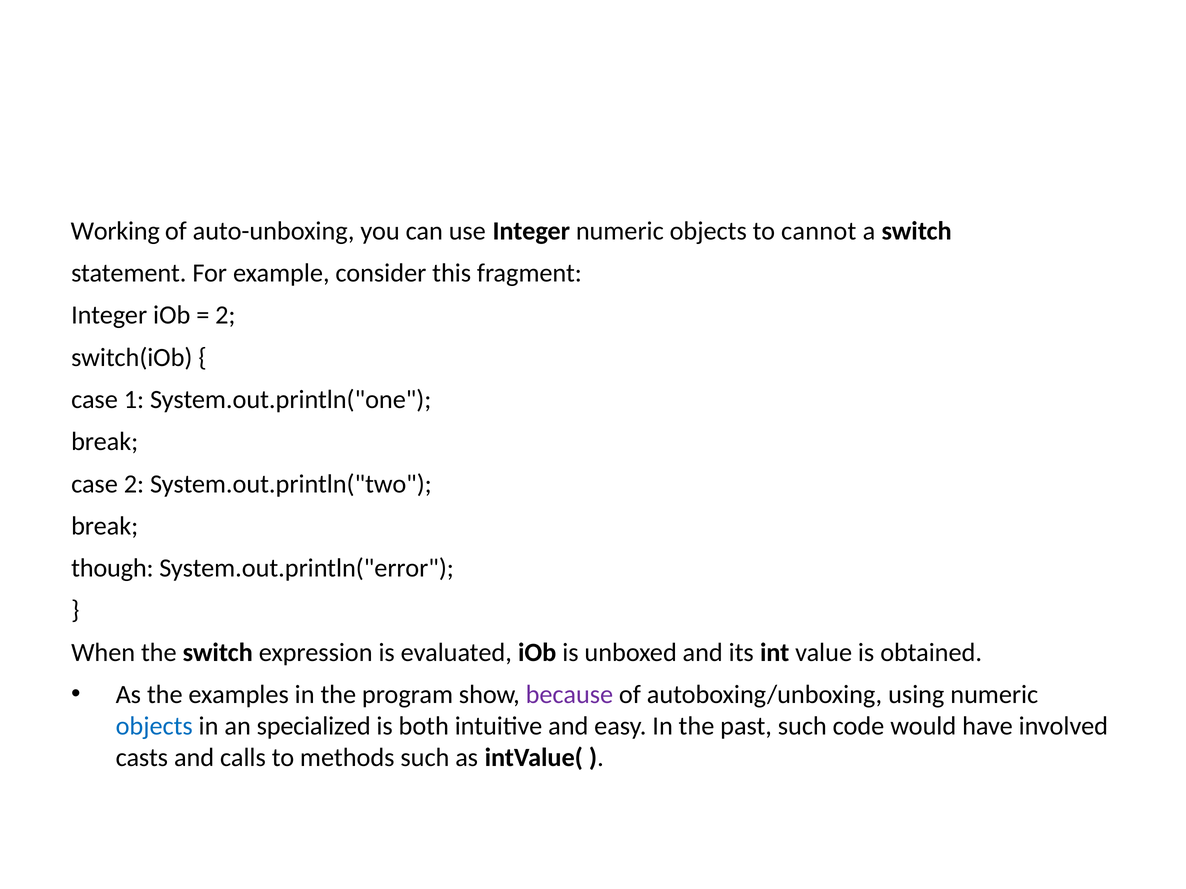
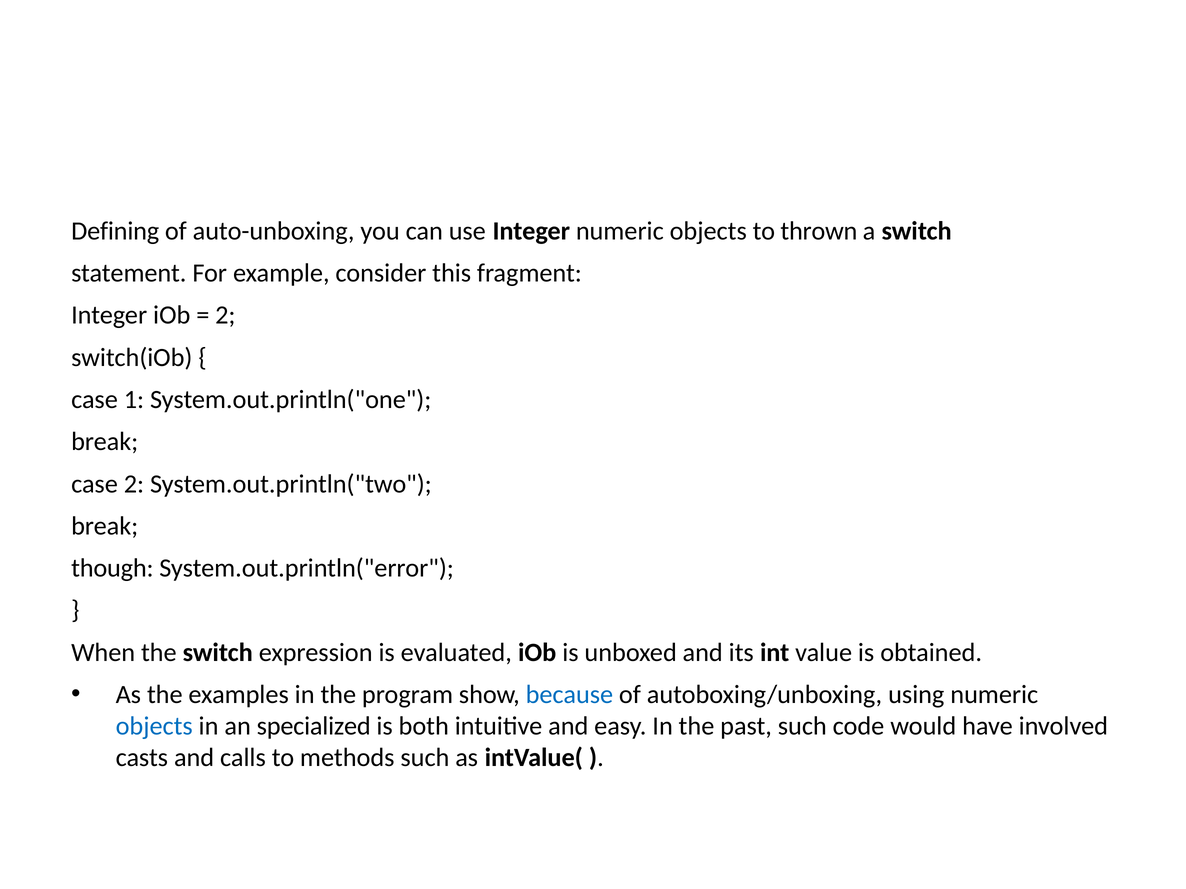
Working: Working -> Defining
cannot: cannot -> thrown
because colour: purple -> blue
